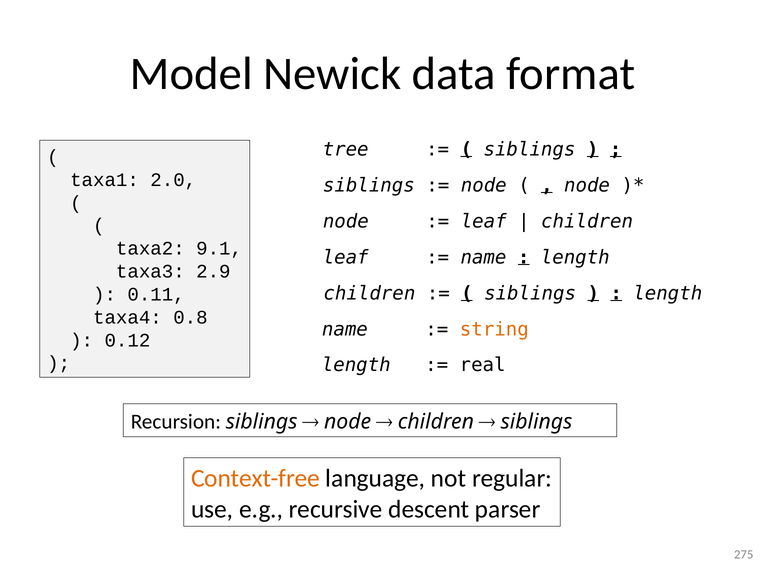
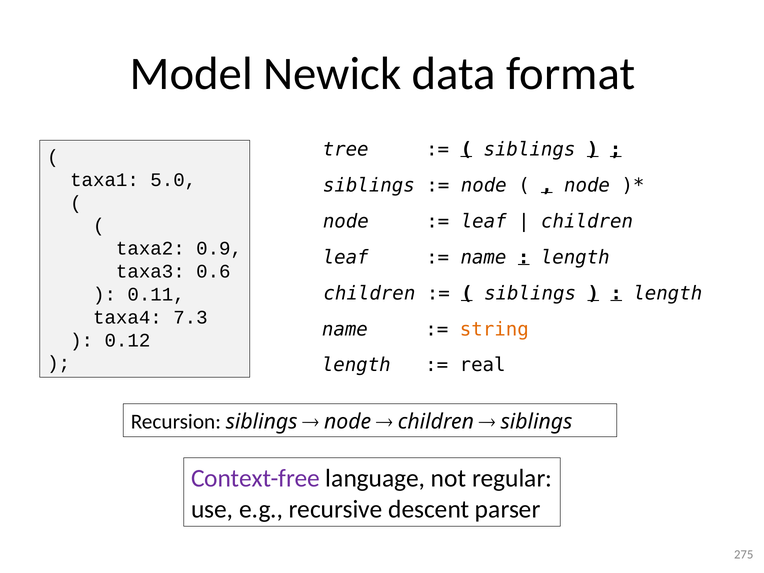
2.0: 2.0 -> 5.0
9.1: 9.1 -> 0.9
2.9: 2.9 -> 0.6
0.8: 0.8 -> 7.3
Context-free colour: orange -> purple
